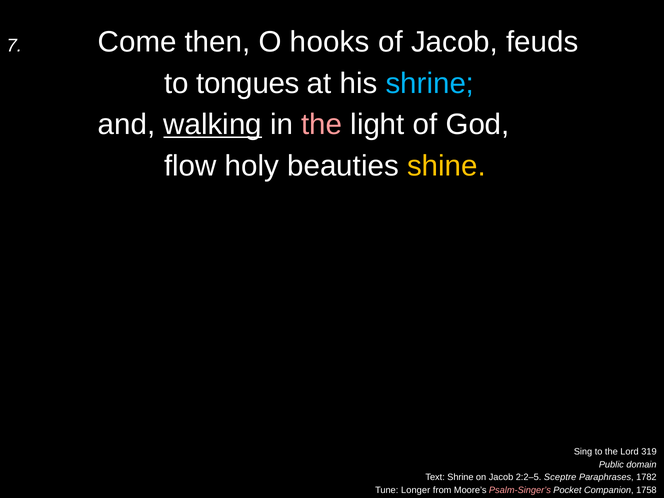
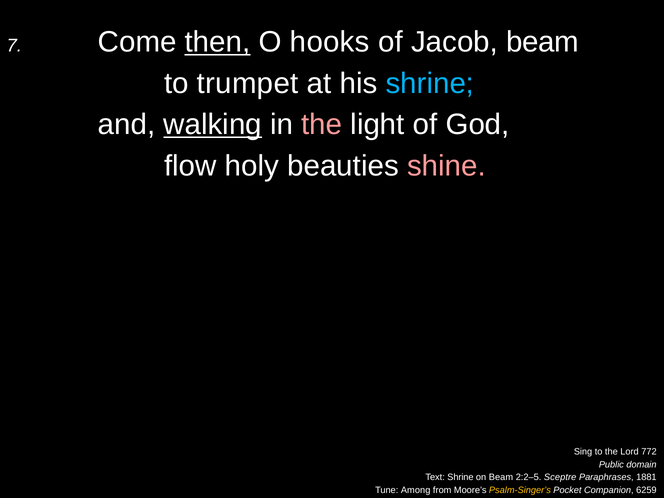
then underline: none -> present
Jacob feuds: feuds -> beam
tongues: tongues -> trumpet
shine colour: yellow -> pink
319: 319 -> 772
on Jacob: Jacob -> Beam
1782: 1782 -> 1881
Longer: Longer -> Among
Psalm-Singer’s colour: pink -> yellow
1758: 1758 -> 6259
